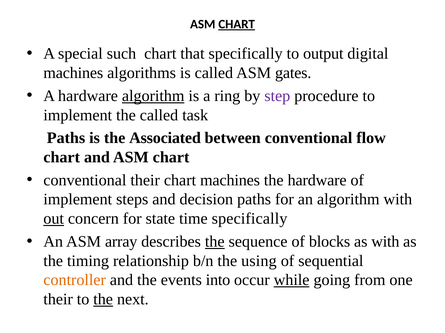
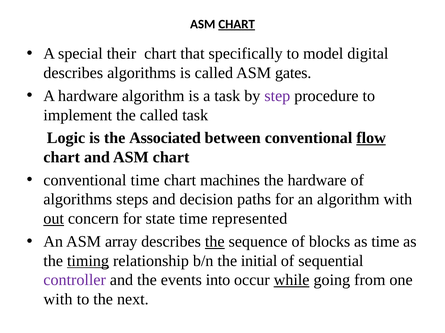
such: such -> their
output: output -> model
machines at (73, 73): machines -> describes
algorithm at (153, 96) underline: present -> none
a ring: ring -> task
Paths at (66, 138): Paths -> Logic
flow underline: none -> present
conventional their: their -> time
implement at (78, 200): implement -> algorithms
time specifically: specifically -> represented
as with: with -> time
timing underline: none -> present
using: using -> initial
controller colour: orange -> purple
their at (58, 300): their -> with
the at (103, 300) underline: present -> none
